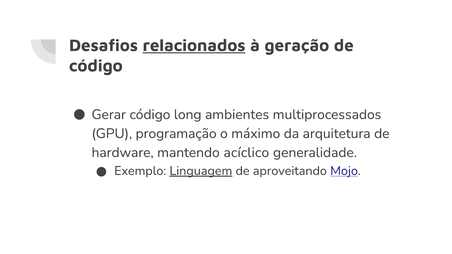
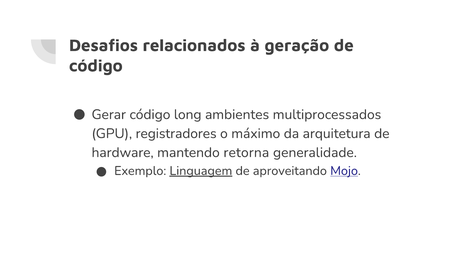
relacionados underline: present -> none
programação: programação -> registradores
acíclico: acíclico -> retorna
